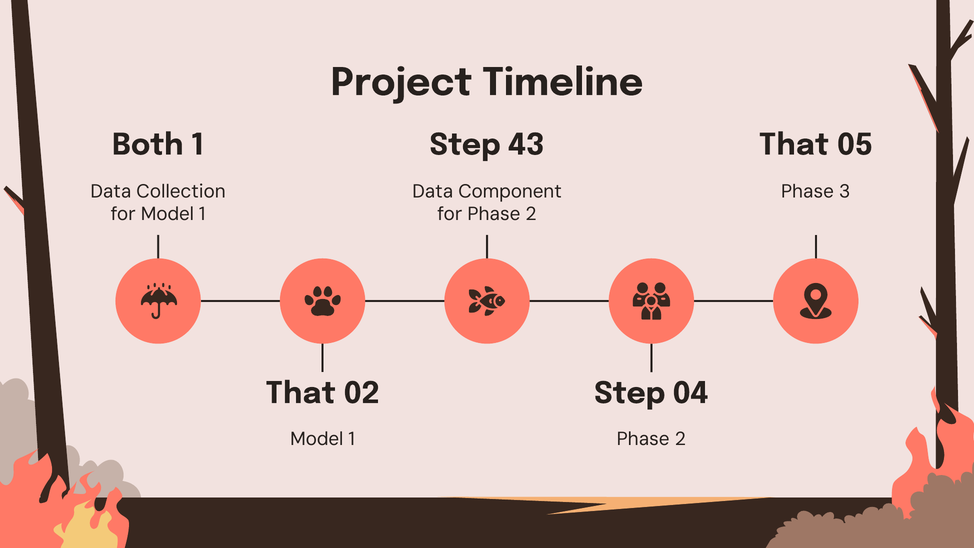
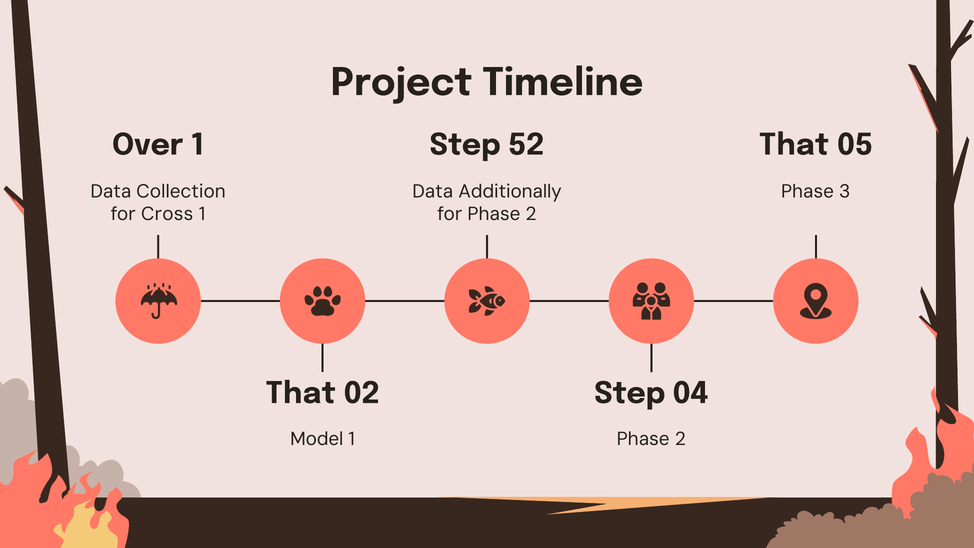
Both: Both -> Over
43: 43 -> 52
Component: Component -> Additionally
for Model: Model -> Cross
